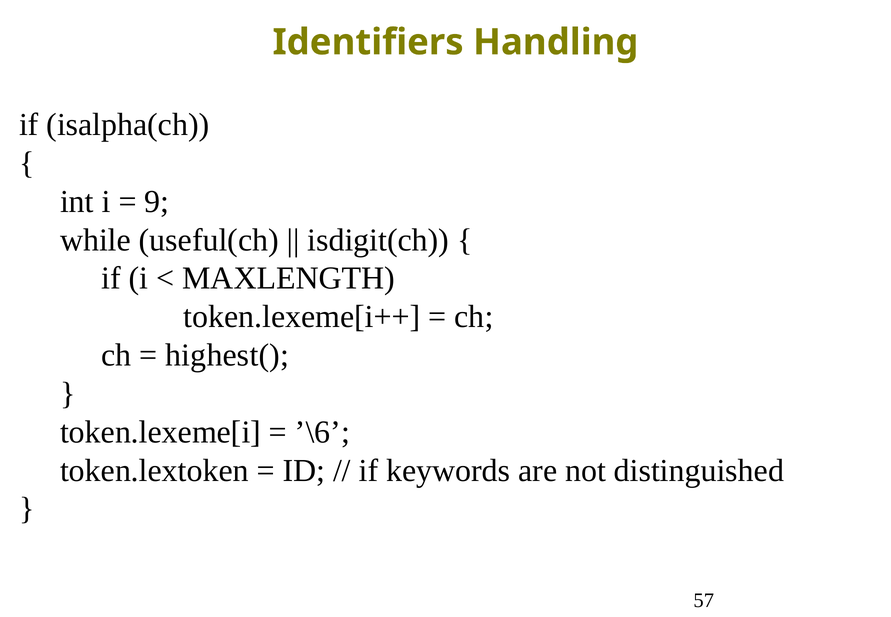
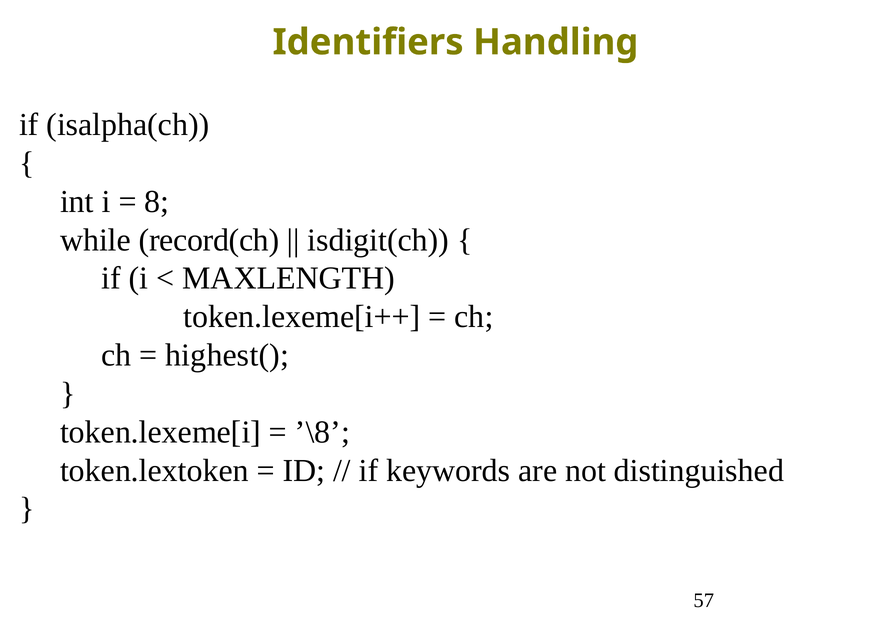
9: 9 -> 8
useful(ch: useful(ch -> record(ch
’\6: ’\6 -> ’\8
